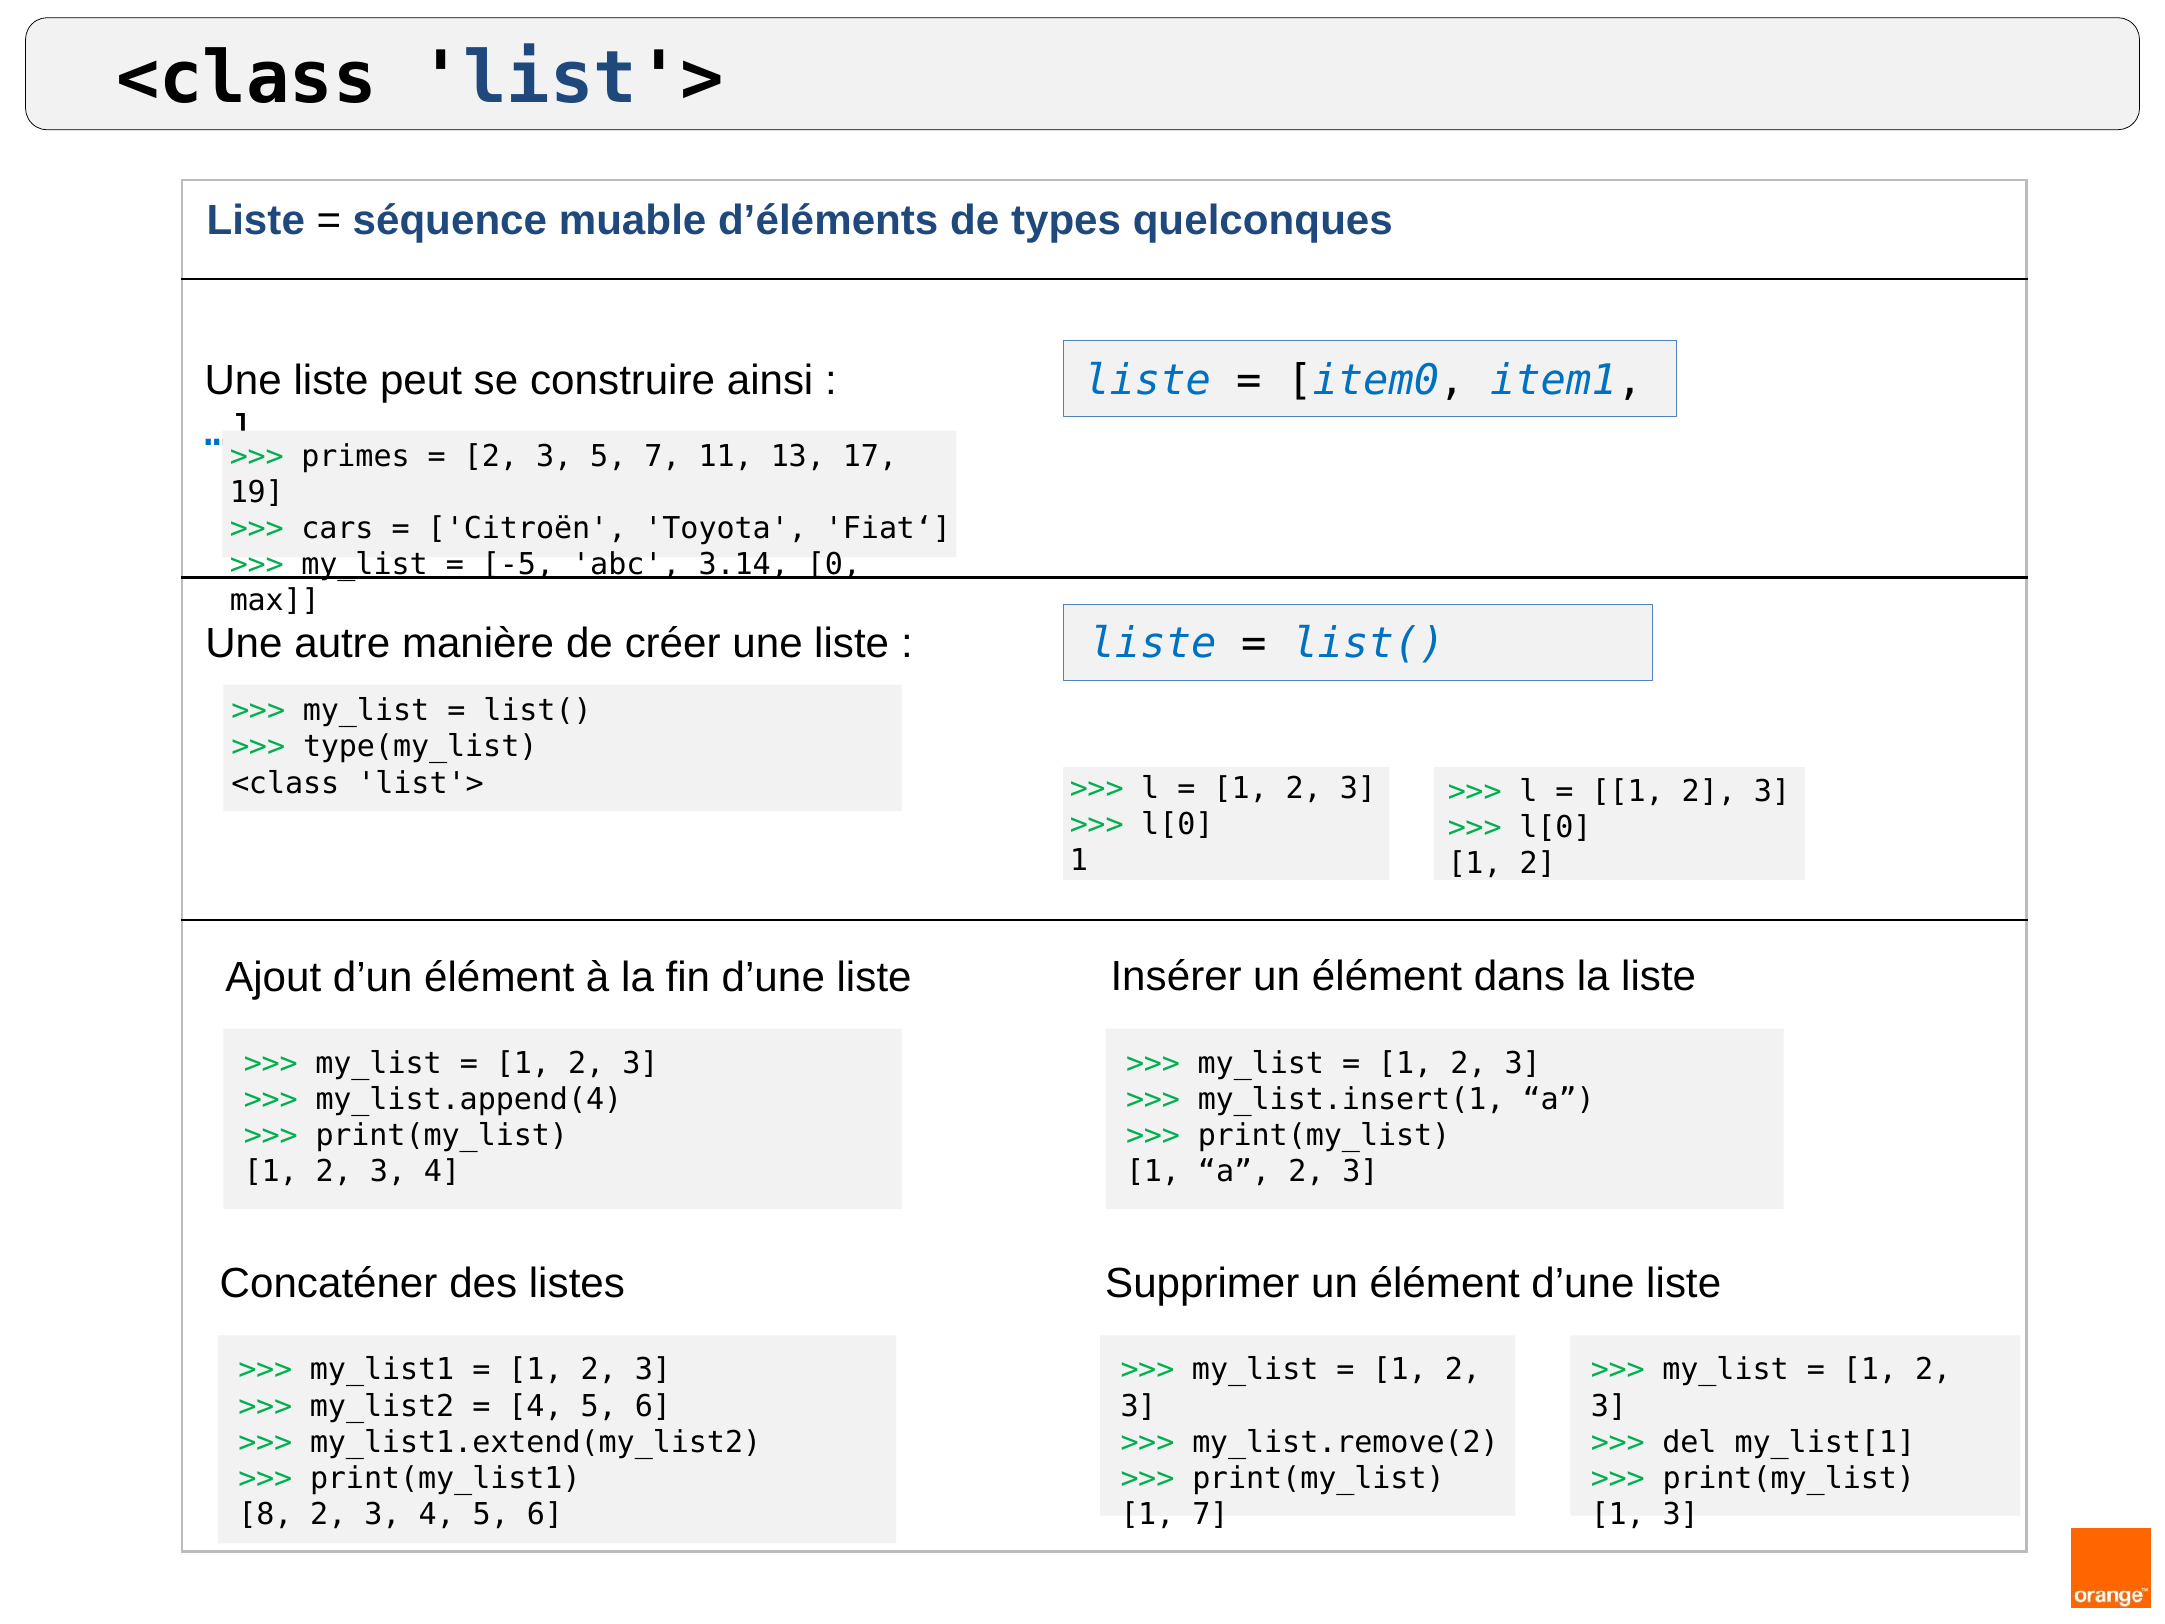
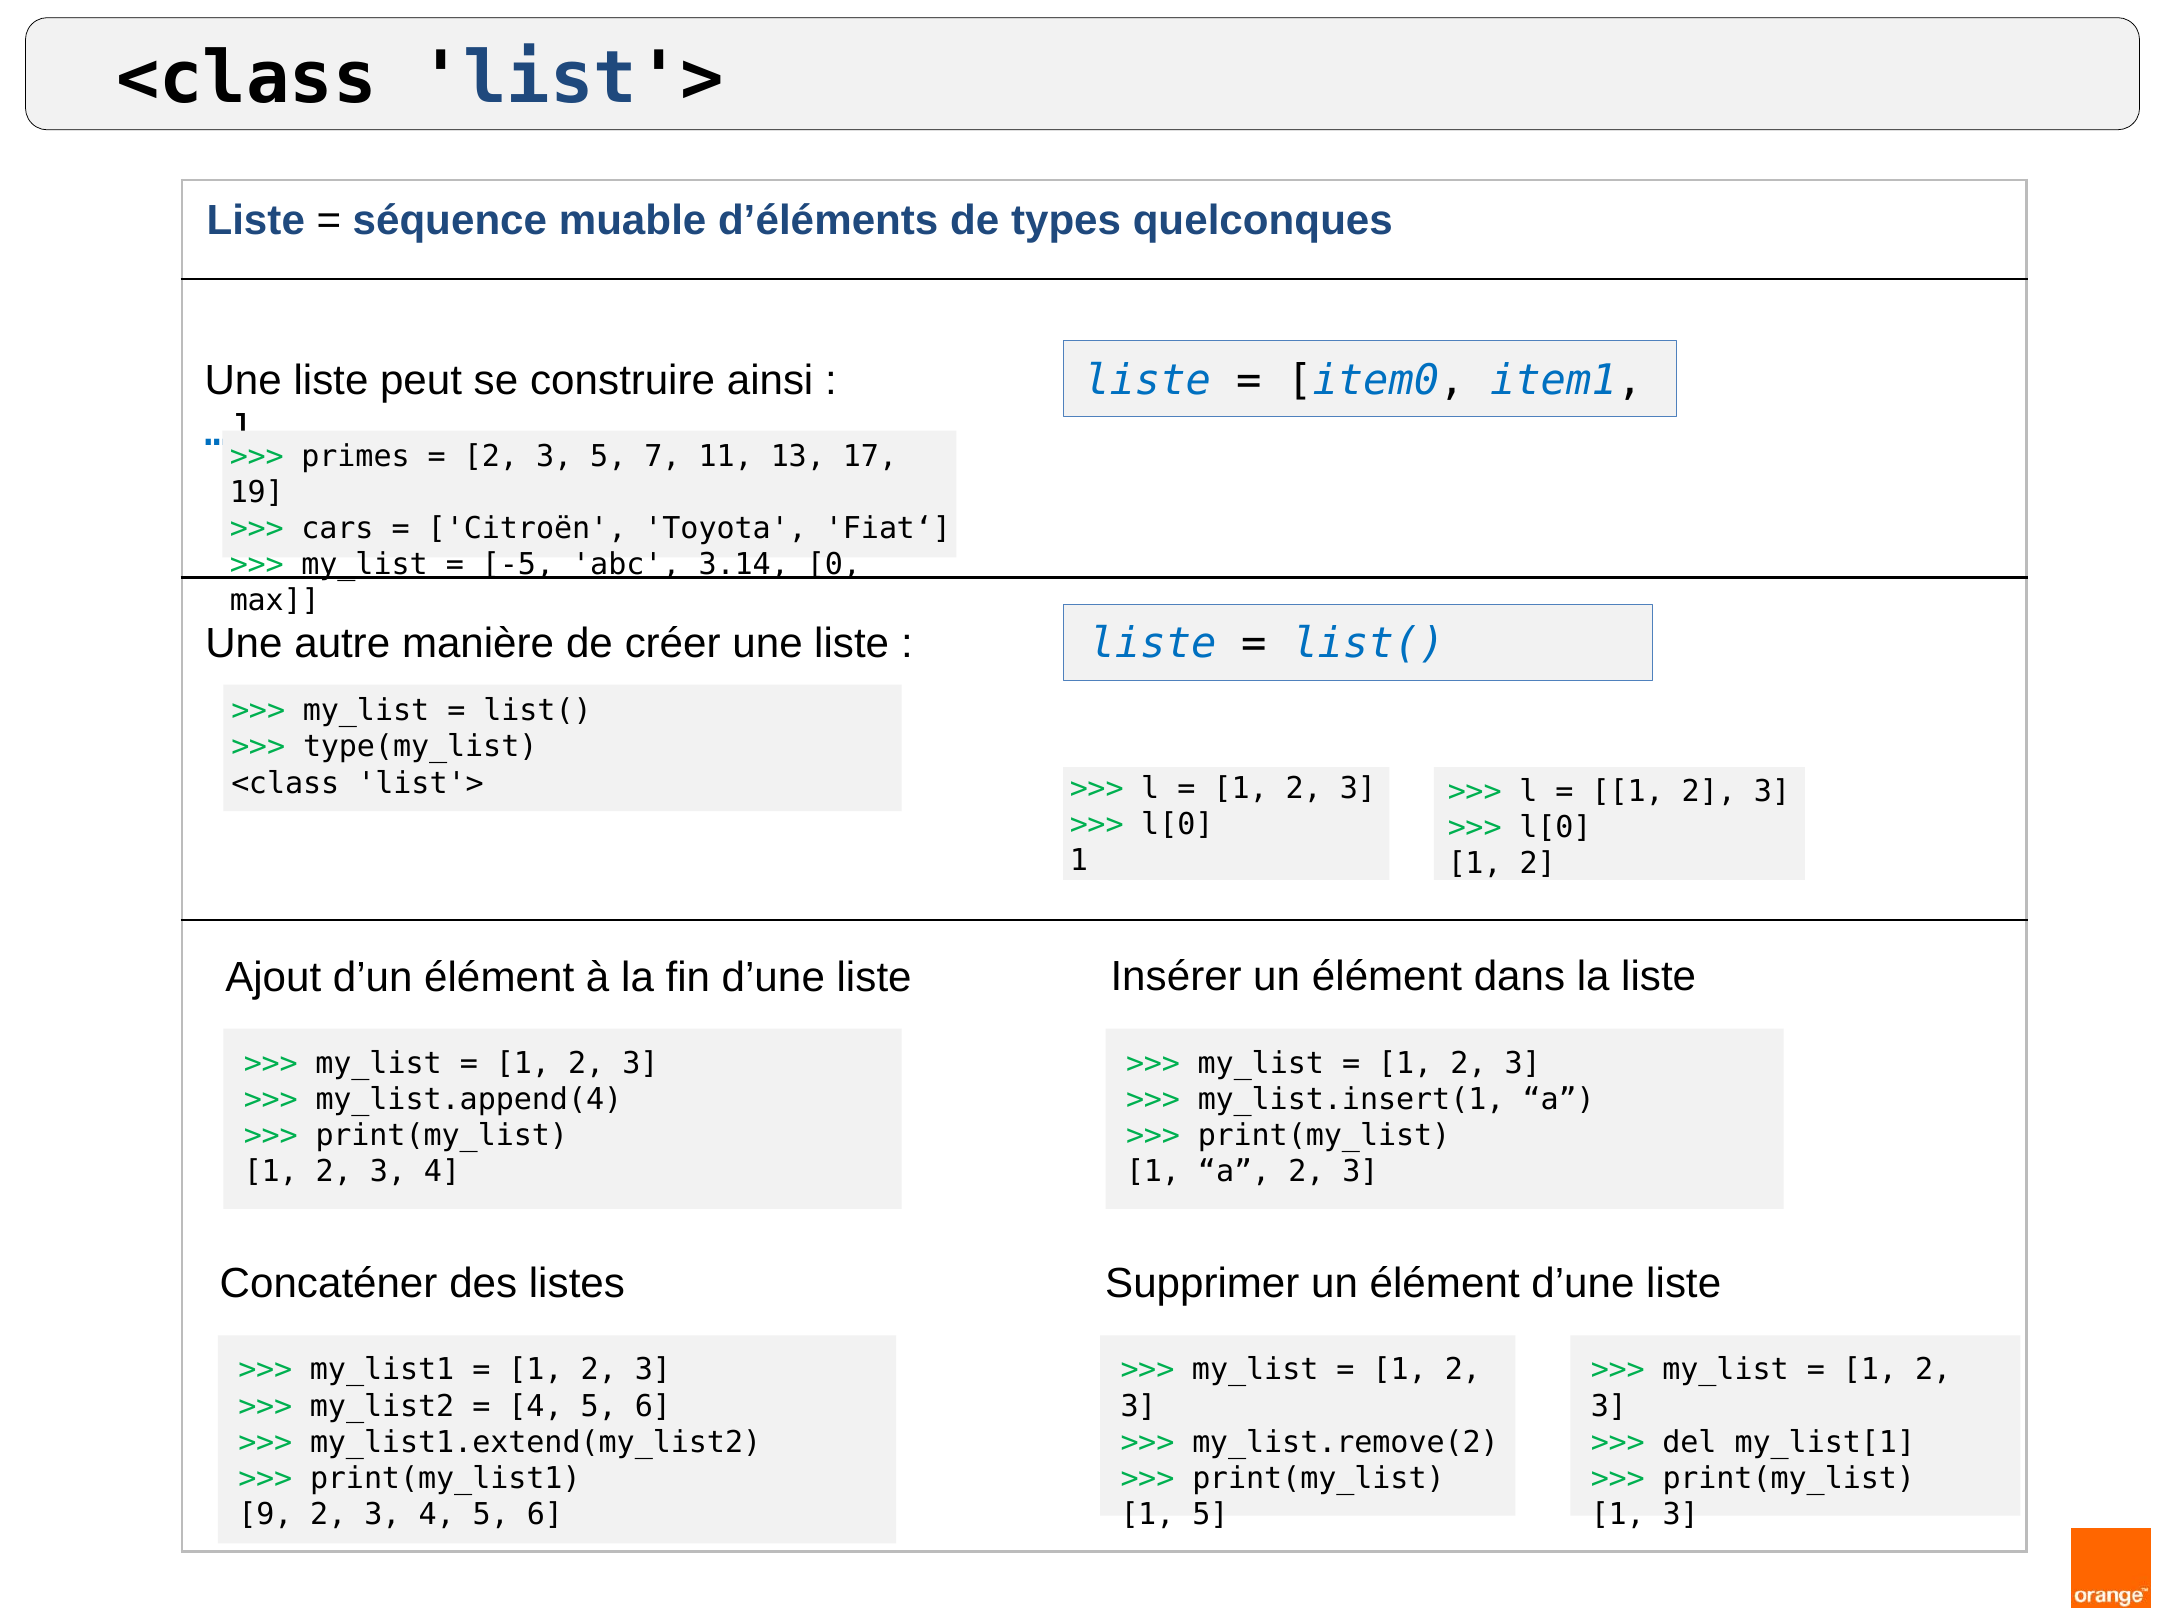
8: 8 -> 9
1 7: 7 -> 5
